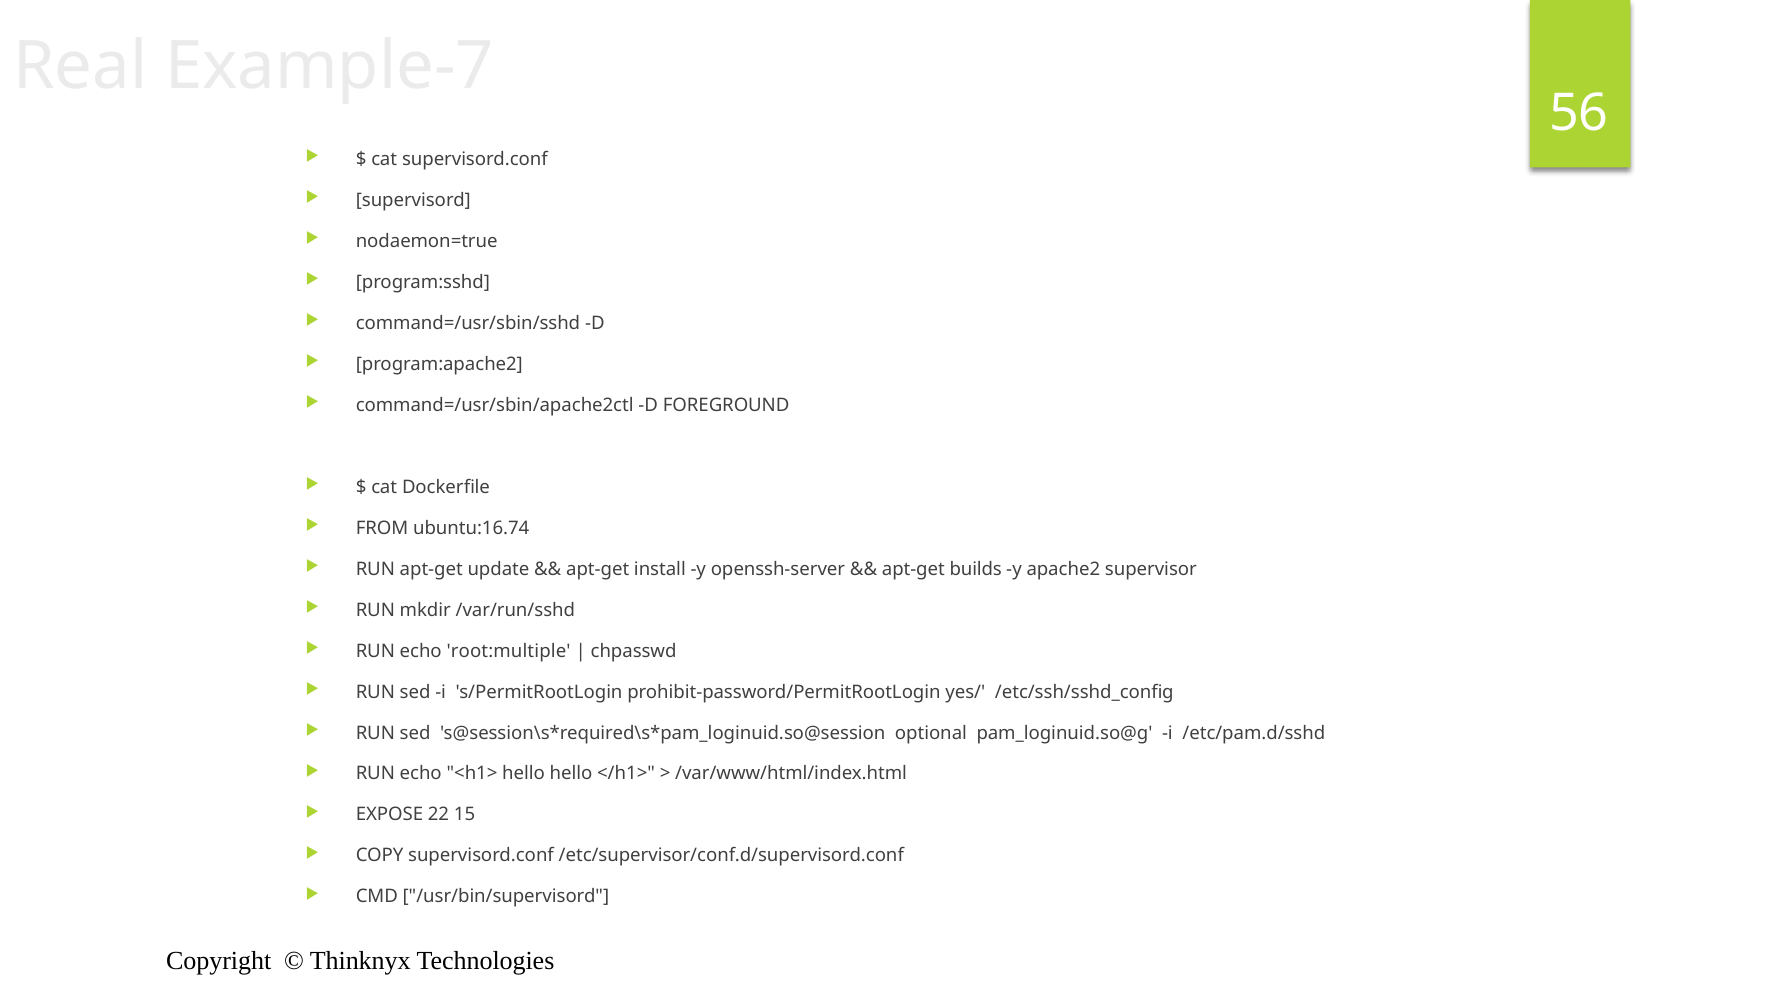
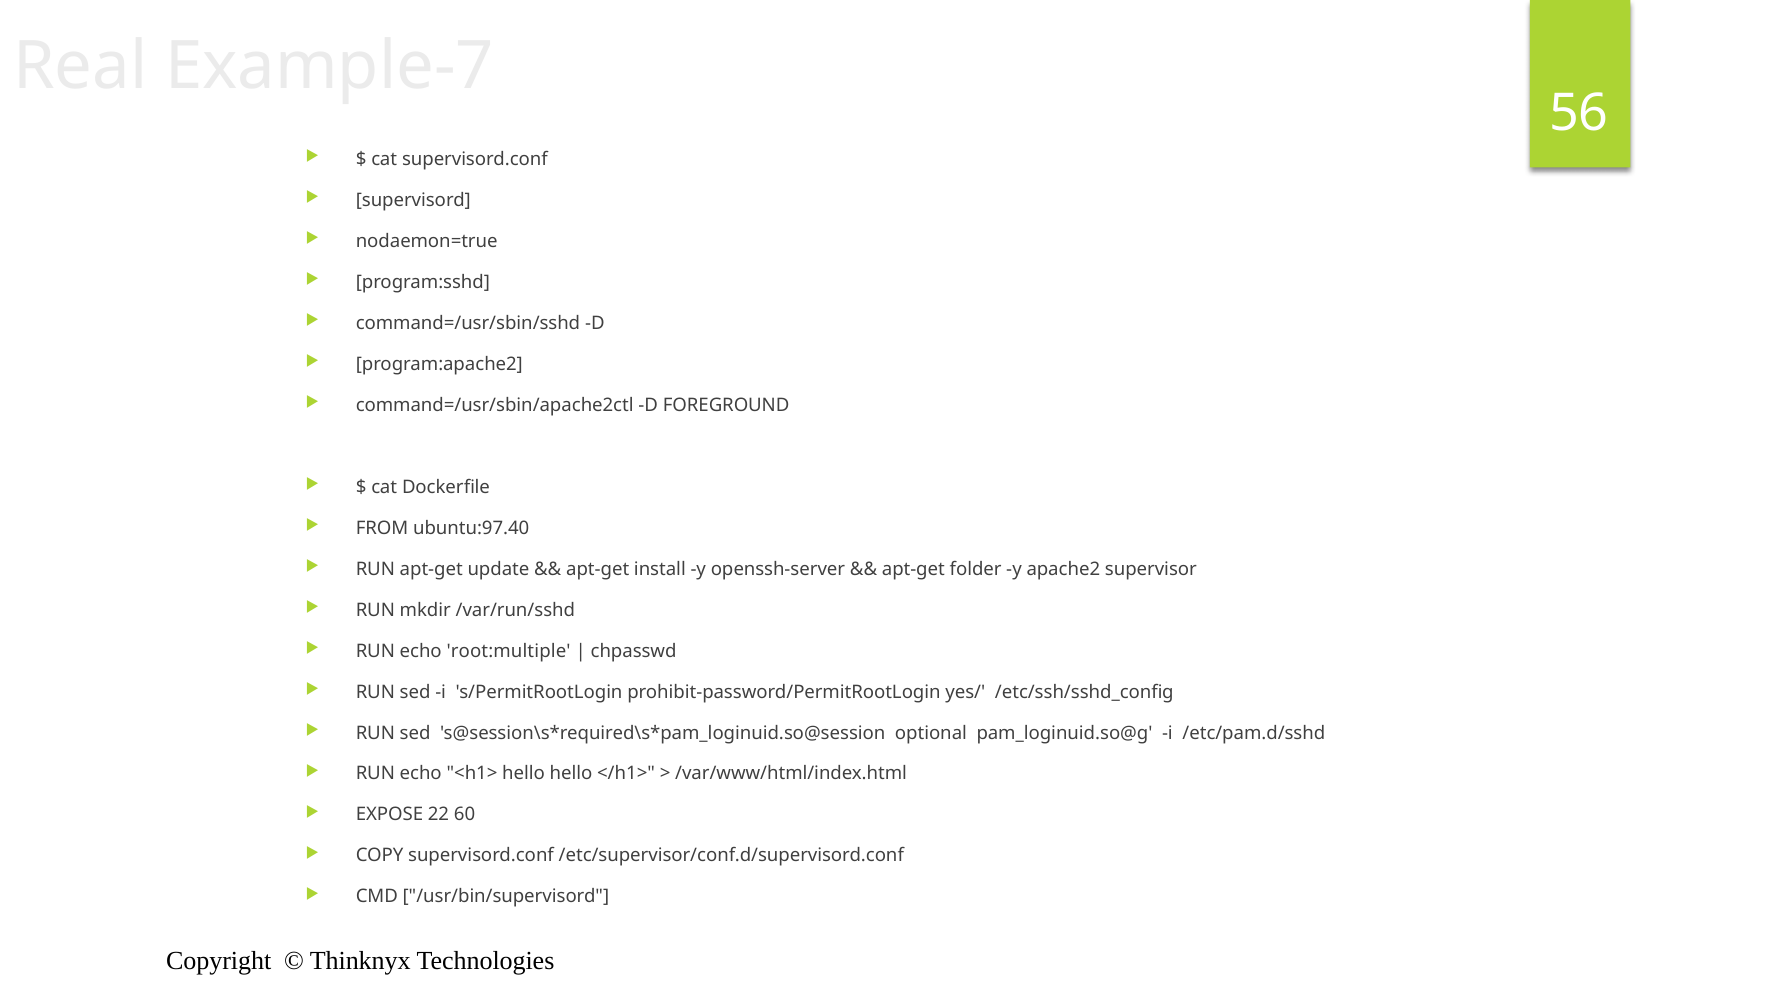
ubuntu:16.74: ubuntu:16.74 -> ubuntu:97.40
builds: builds -> folder
15: 15 -> 60
